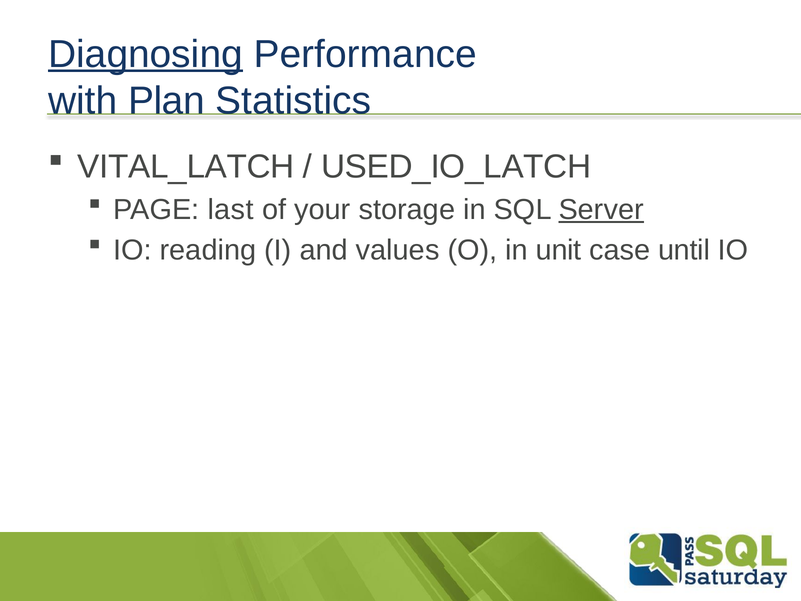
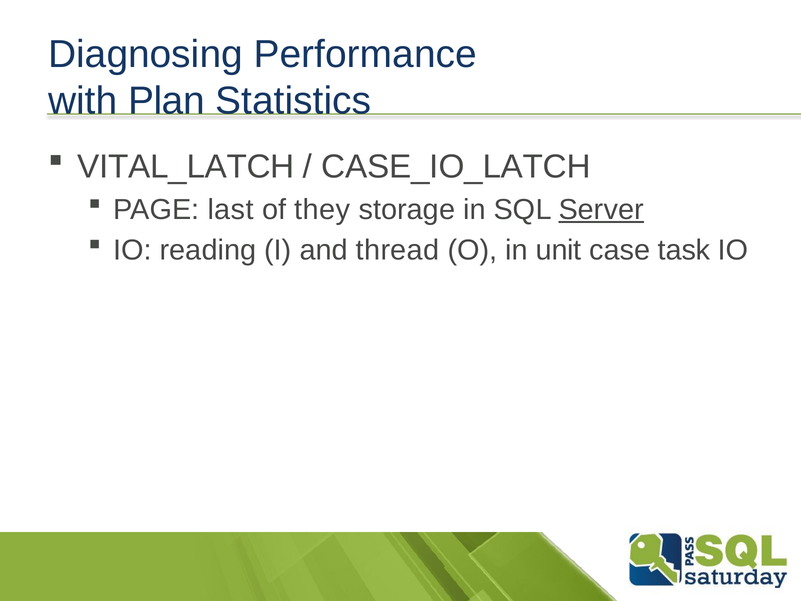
Diagnosing underline: present -> none
USED_IO_LATCH: USED_IO_LATCH -> CASE_IO_LATCH
your: your -> they
values: values -> thread
until: until -> task
